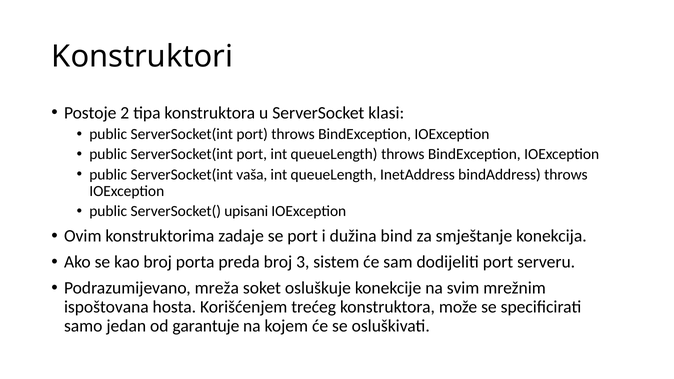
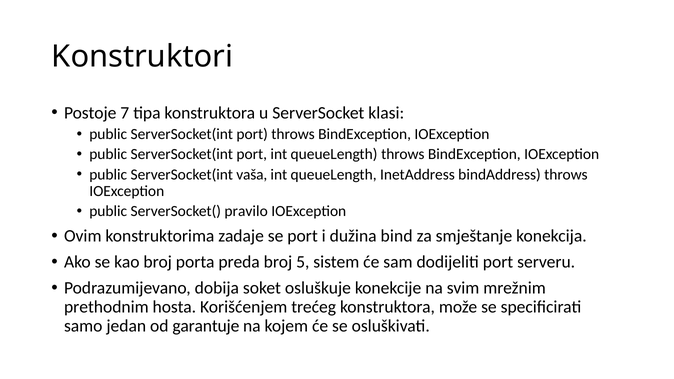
2: 2 -> 7
upisani: upisani -> pravilo
3: 3 -> 5
mreža: mreža -> dobija
ispoštovana: ispoštovana -> prethodnim
